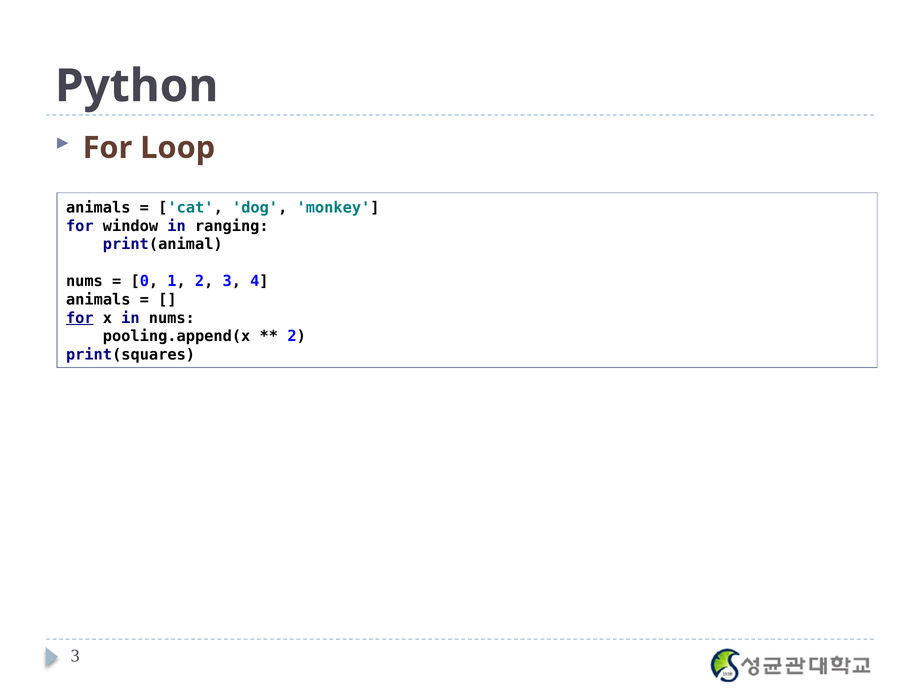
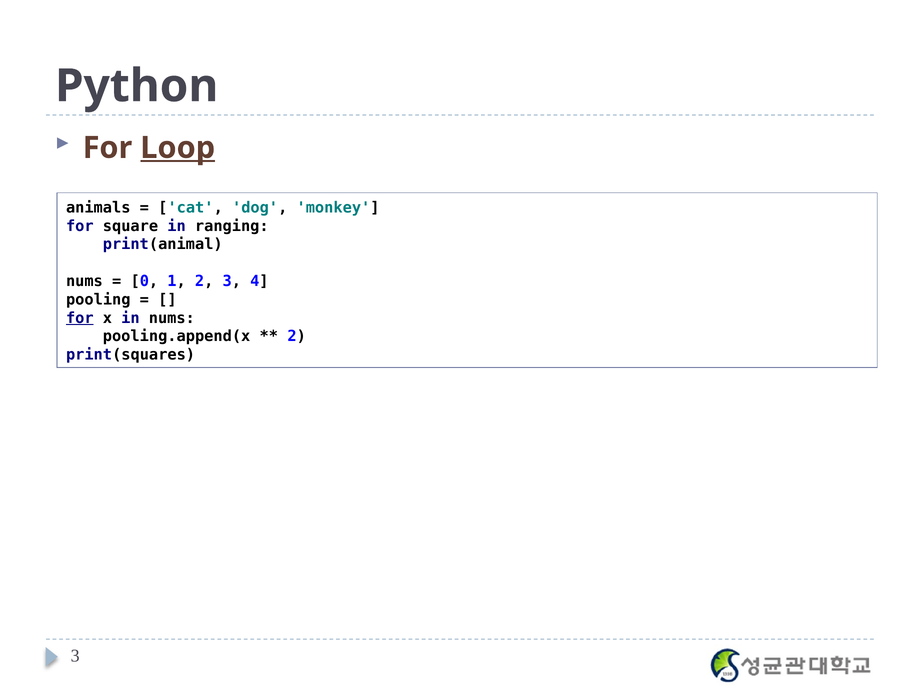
Loop underline: none -> present
window: window -> square
animals at (98, 300): animals -> pooling
